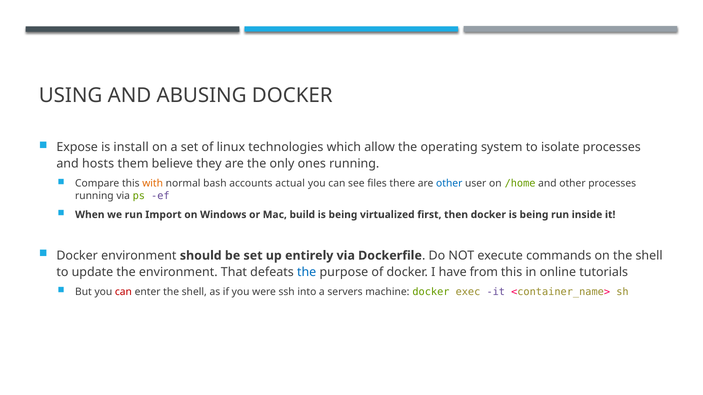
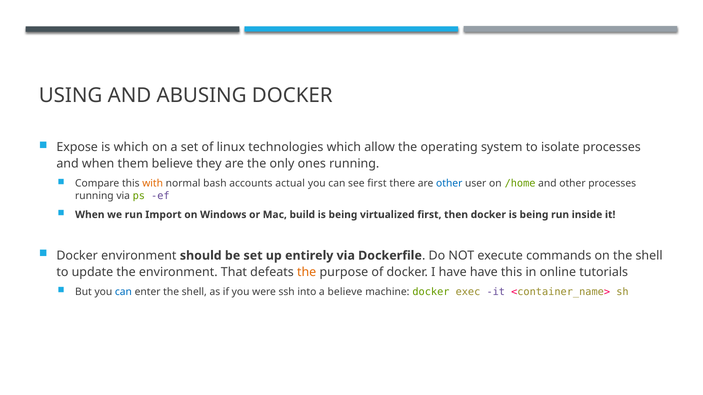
is install: install -> which
and hosts: hosts -> when
see files: files -> first
the at (307, 272) colour: blue -> orange
have from: from -> have
can at (123, 292) colour: red -> blue
a servers: servers -> believe
